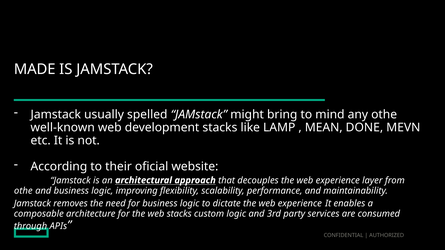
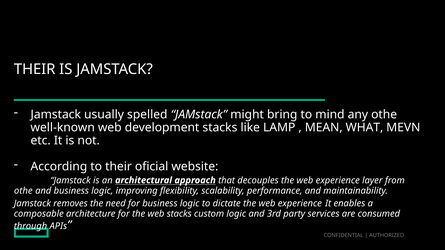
MADE at (35, 69): MADE -> THEIR
DONE: DONE -> WHAT
